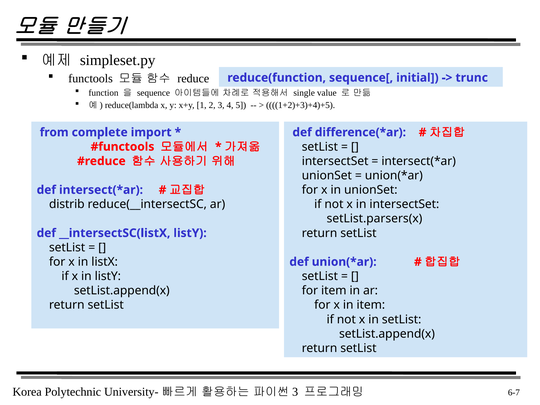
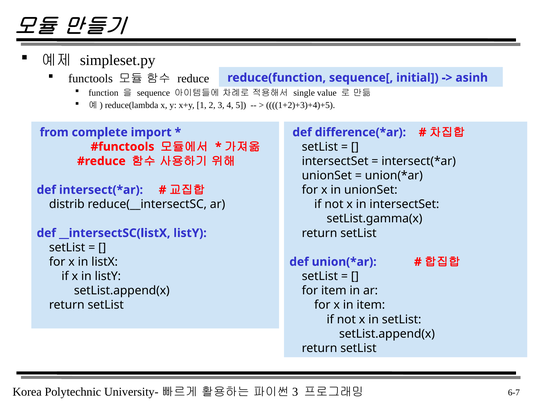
trunc: trunc -> asinh
setList.parsers(x: setList.parsers(x -> setList.gamma(x
